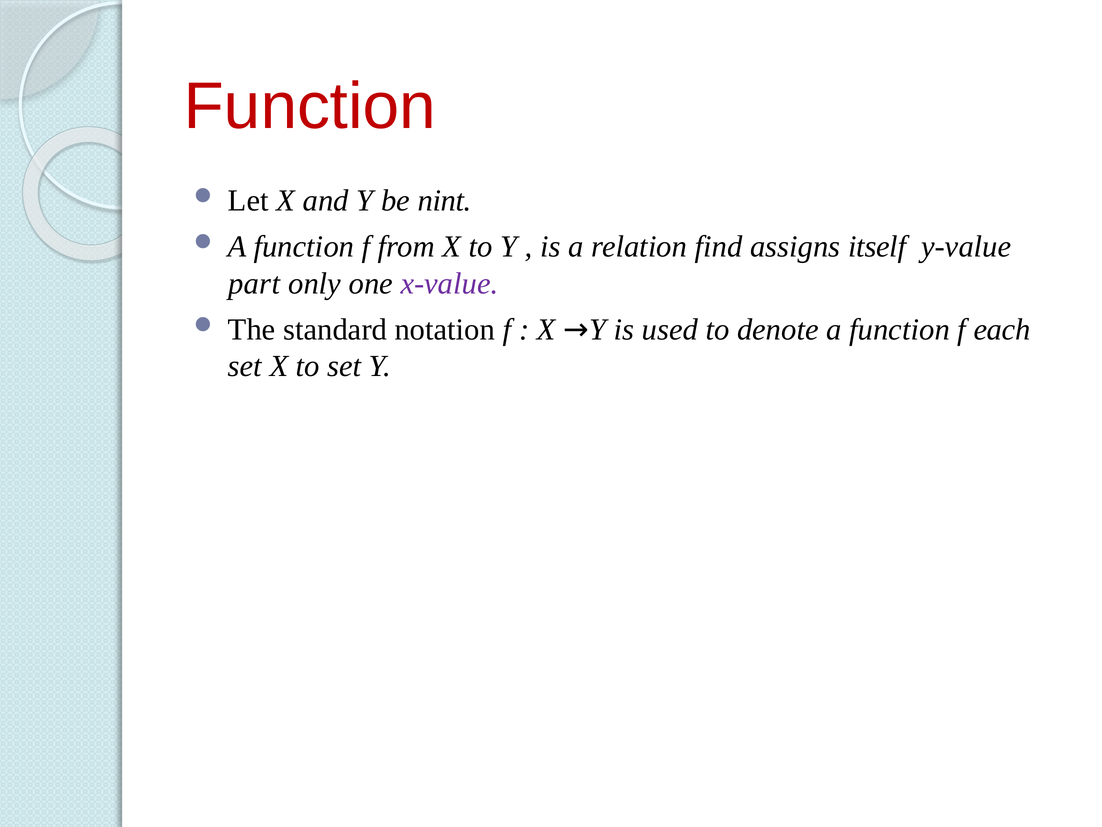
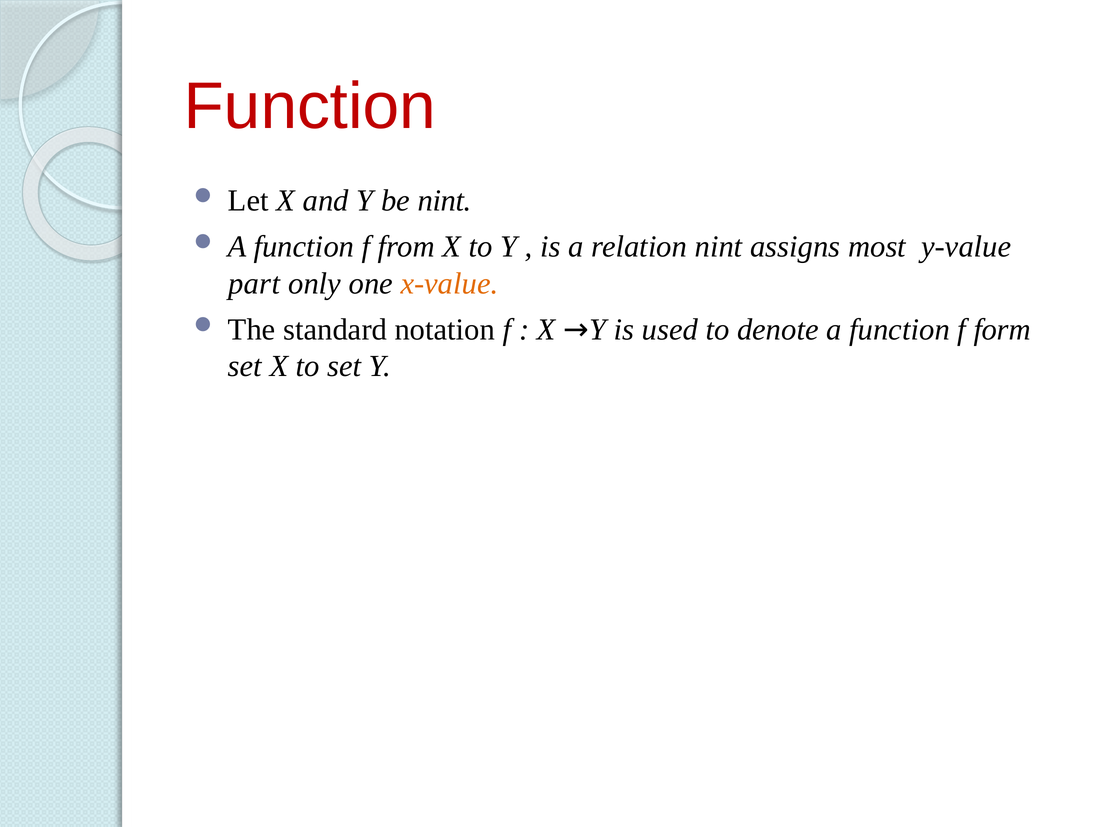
relation find: find -> nint
itself: itself -> most
x-value colour: purple -> orange
each: each -> form
